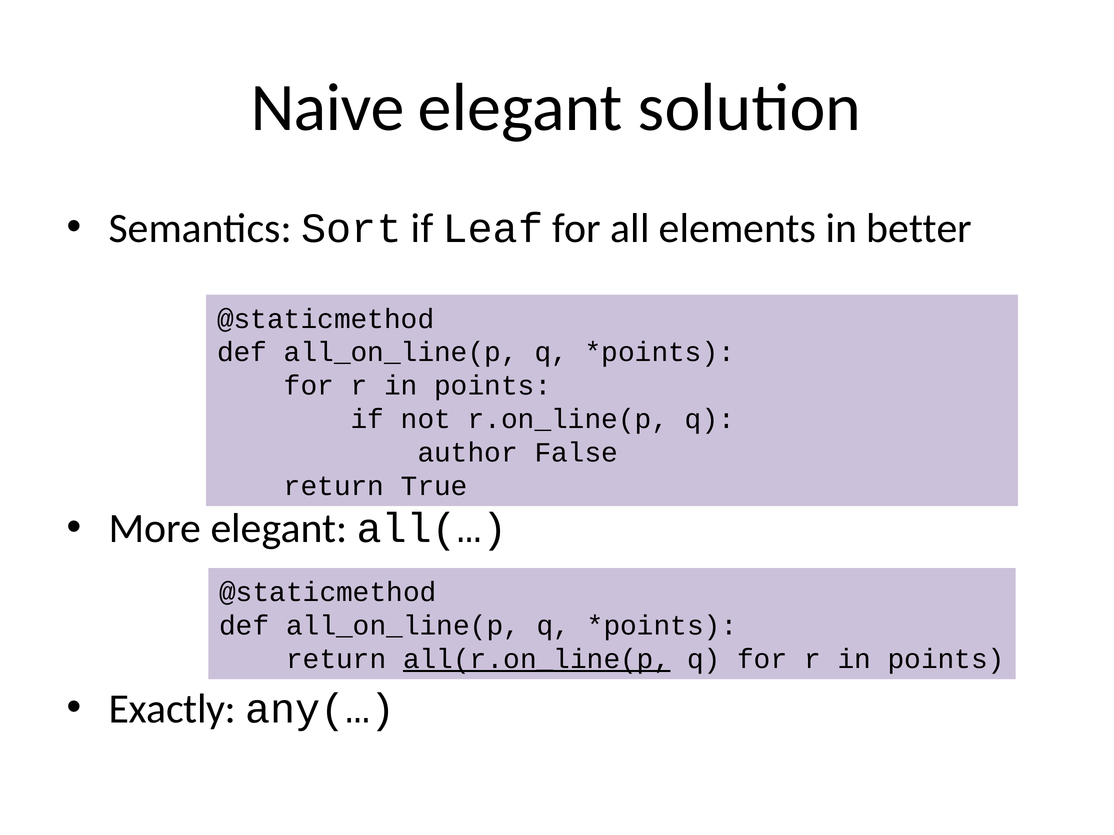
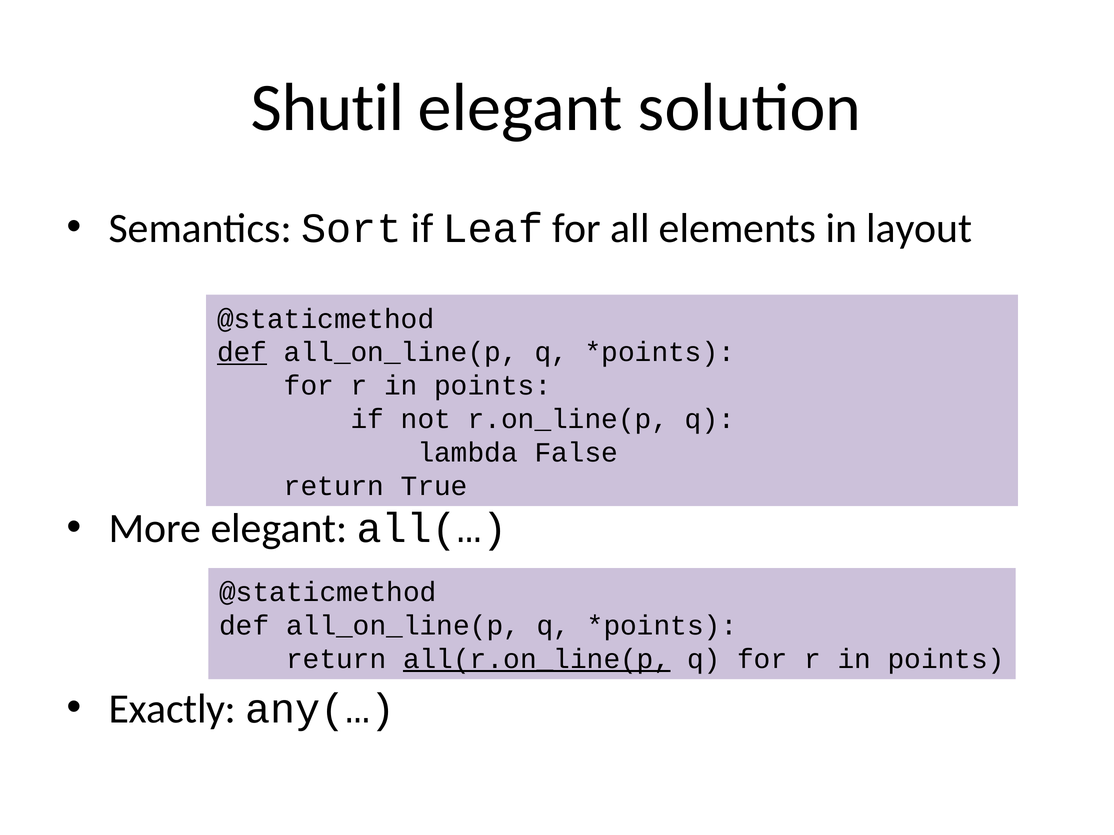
Naive: Naive -> Shutil
better: better -> layout
def at (242, 352) underline: none -> present
author: author -> lambda
